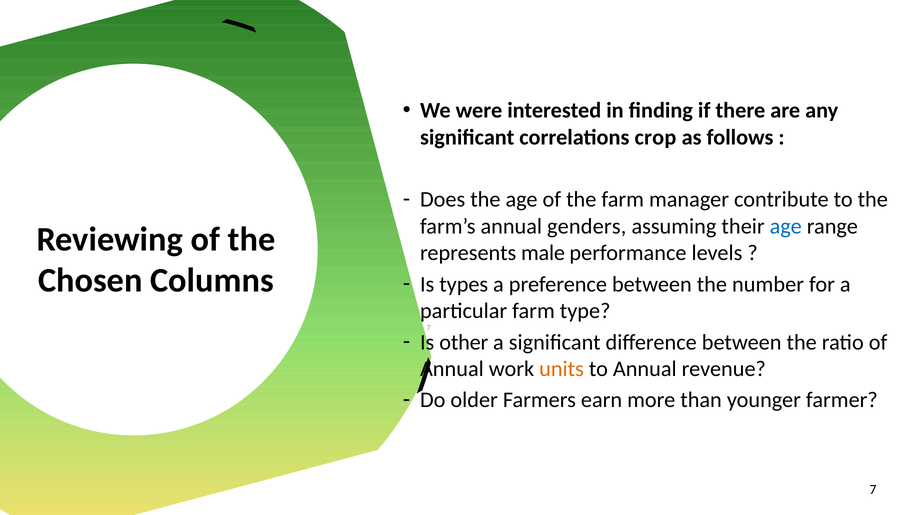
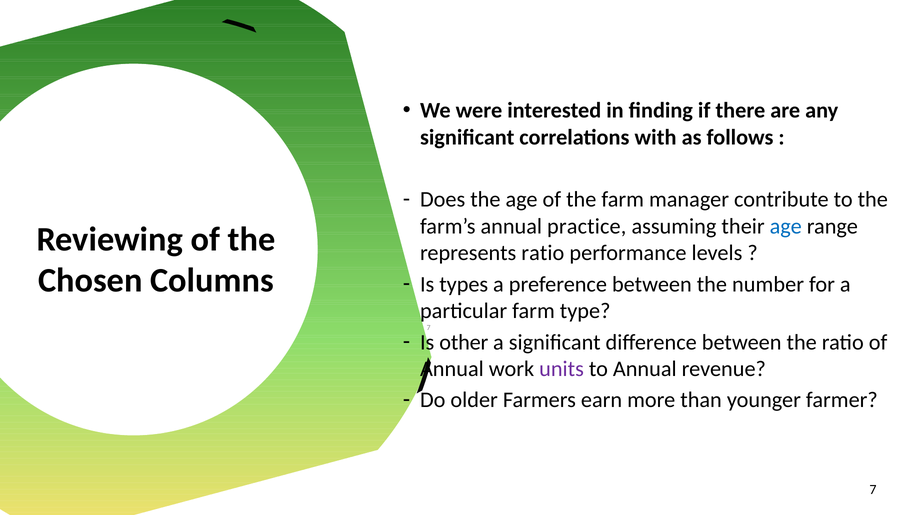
crop: crop -> with
genders: genders -> practice
represents male: male -> ratio
units colour: orange -> purple
